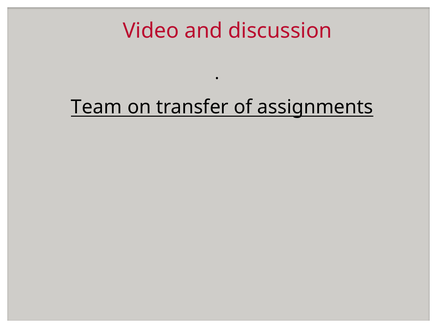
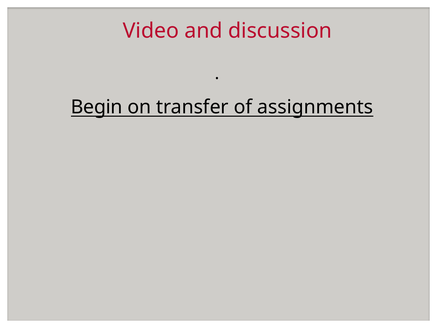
Team: Team -> Begin
